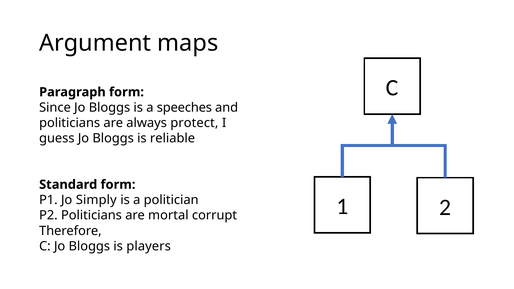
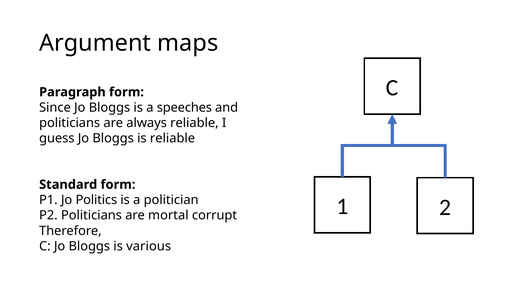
always protect: protect -> reliable
Simply: Simply -> Politics
players: players -> various
